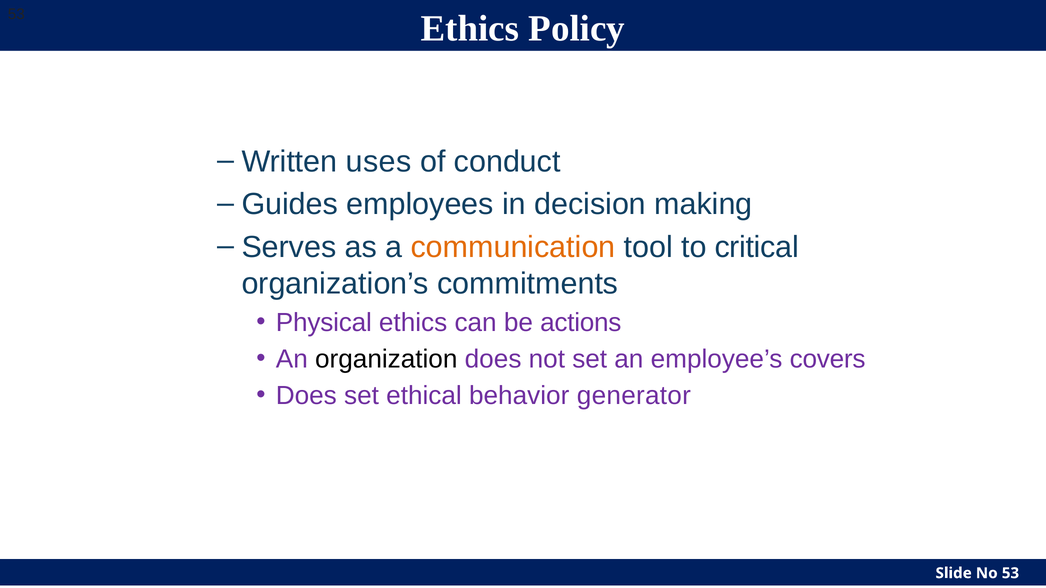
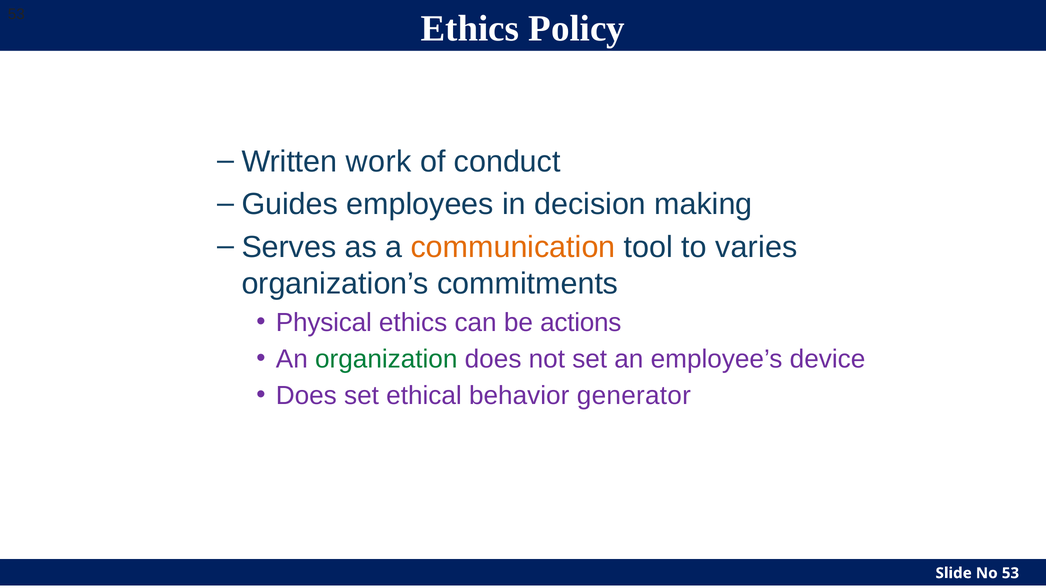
uses: uses -> work
critical: critical -> varies
organization colour: black -> green
covers: covers -> device
